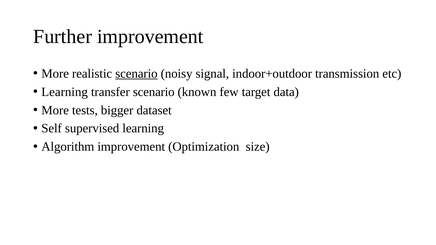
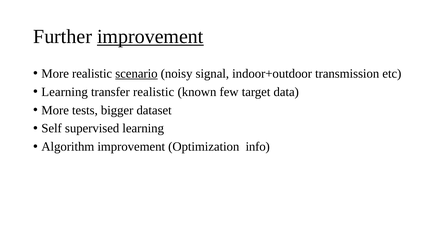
improvement at (150, 37) underline: none -> present
transfer scenario: scenario -> realistic
size: size -> info
